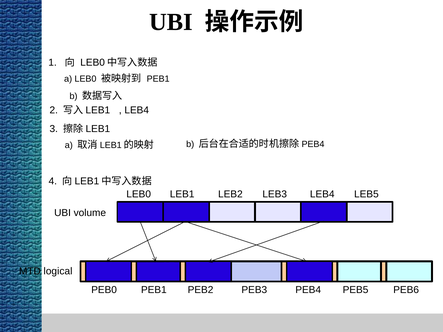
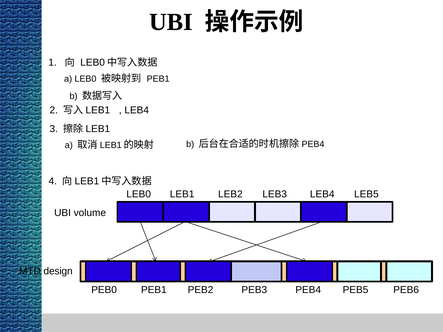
logical: logical -> design
